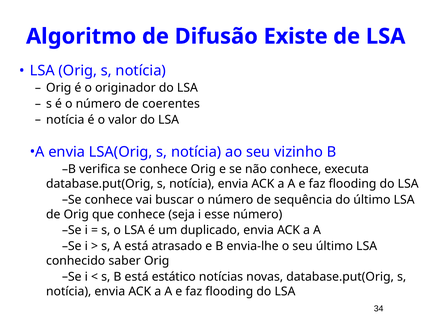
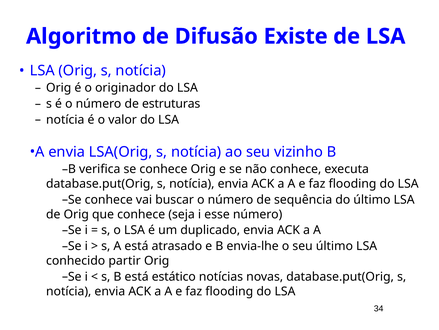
coerentes: coerentes -> estruturas
saber: saber -> partir
